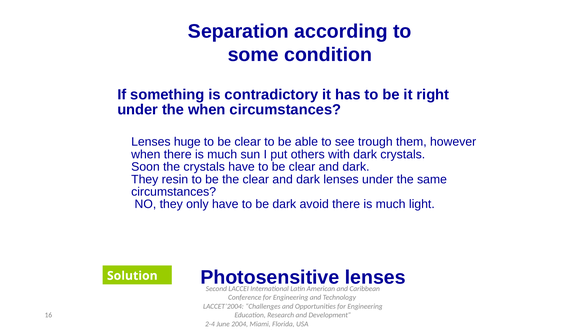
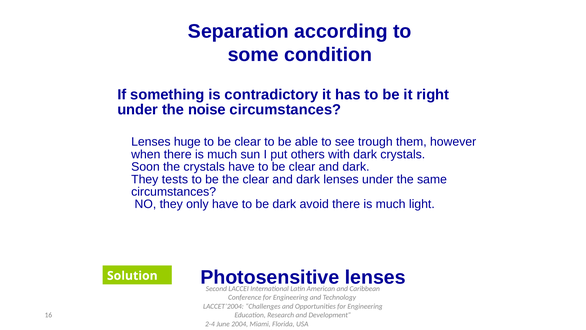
the when: when -> noise
resin: resin -> tests
